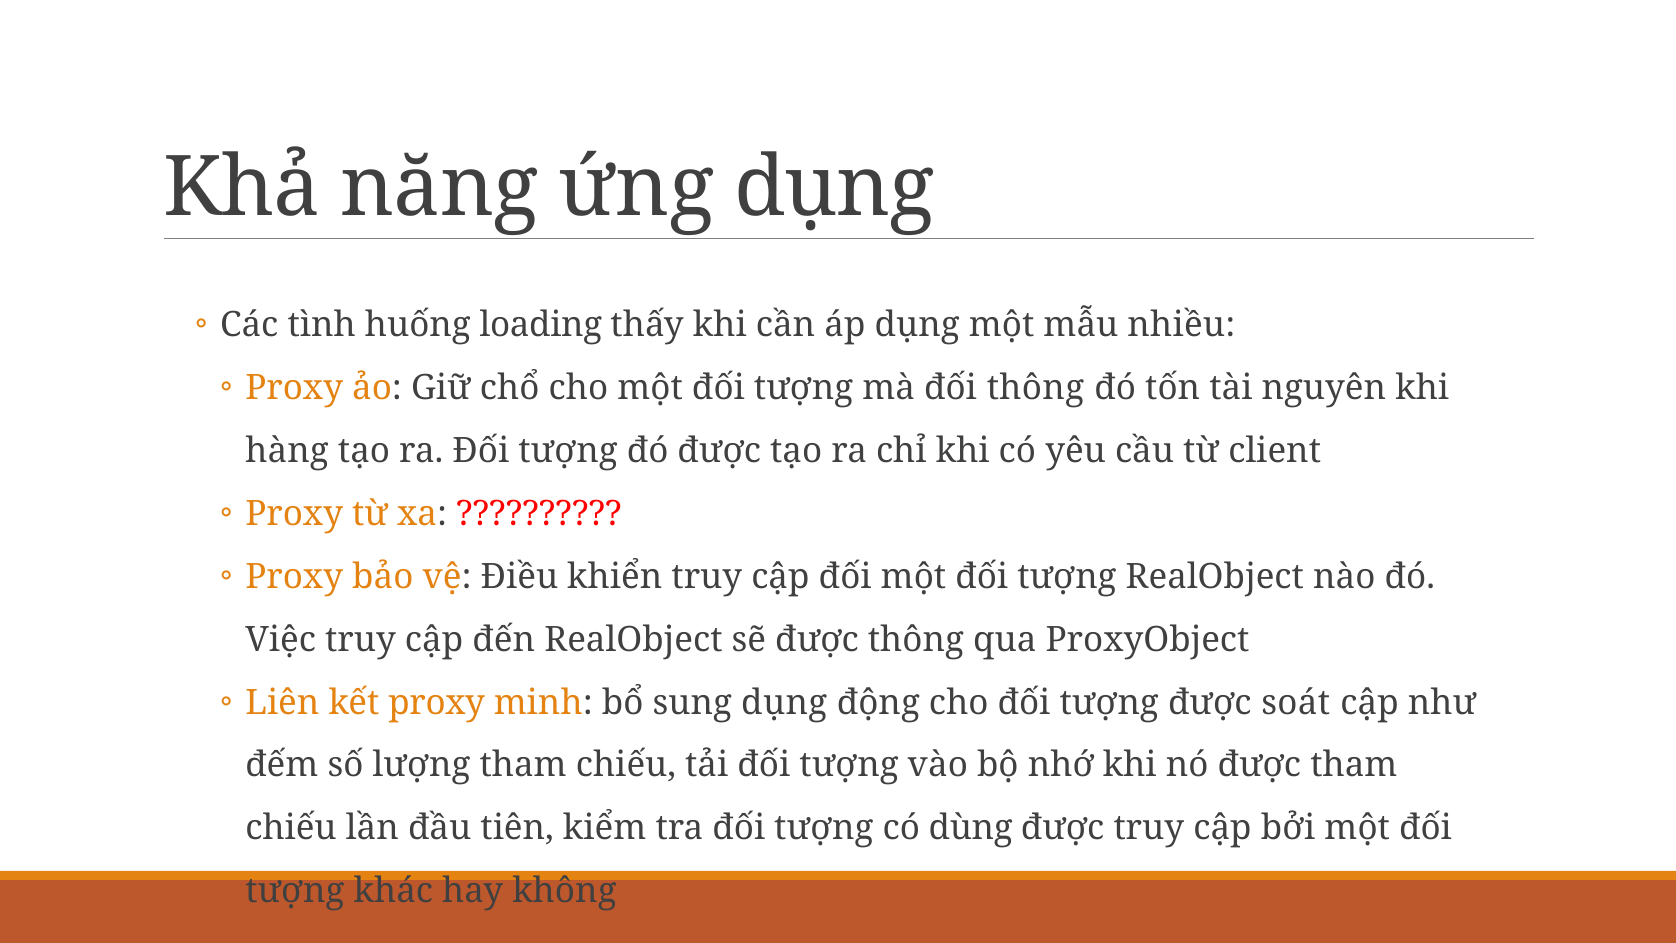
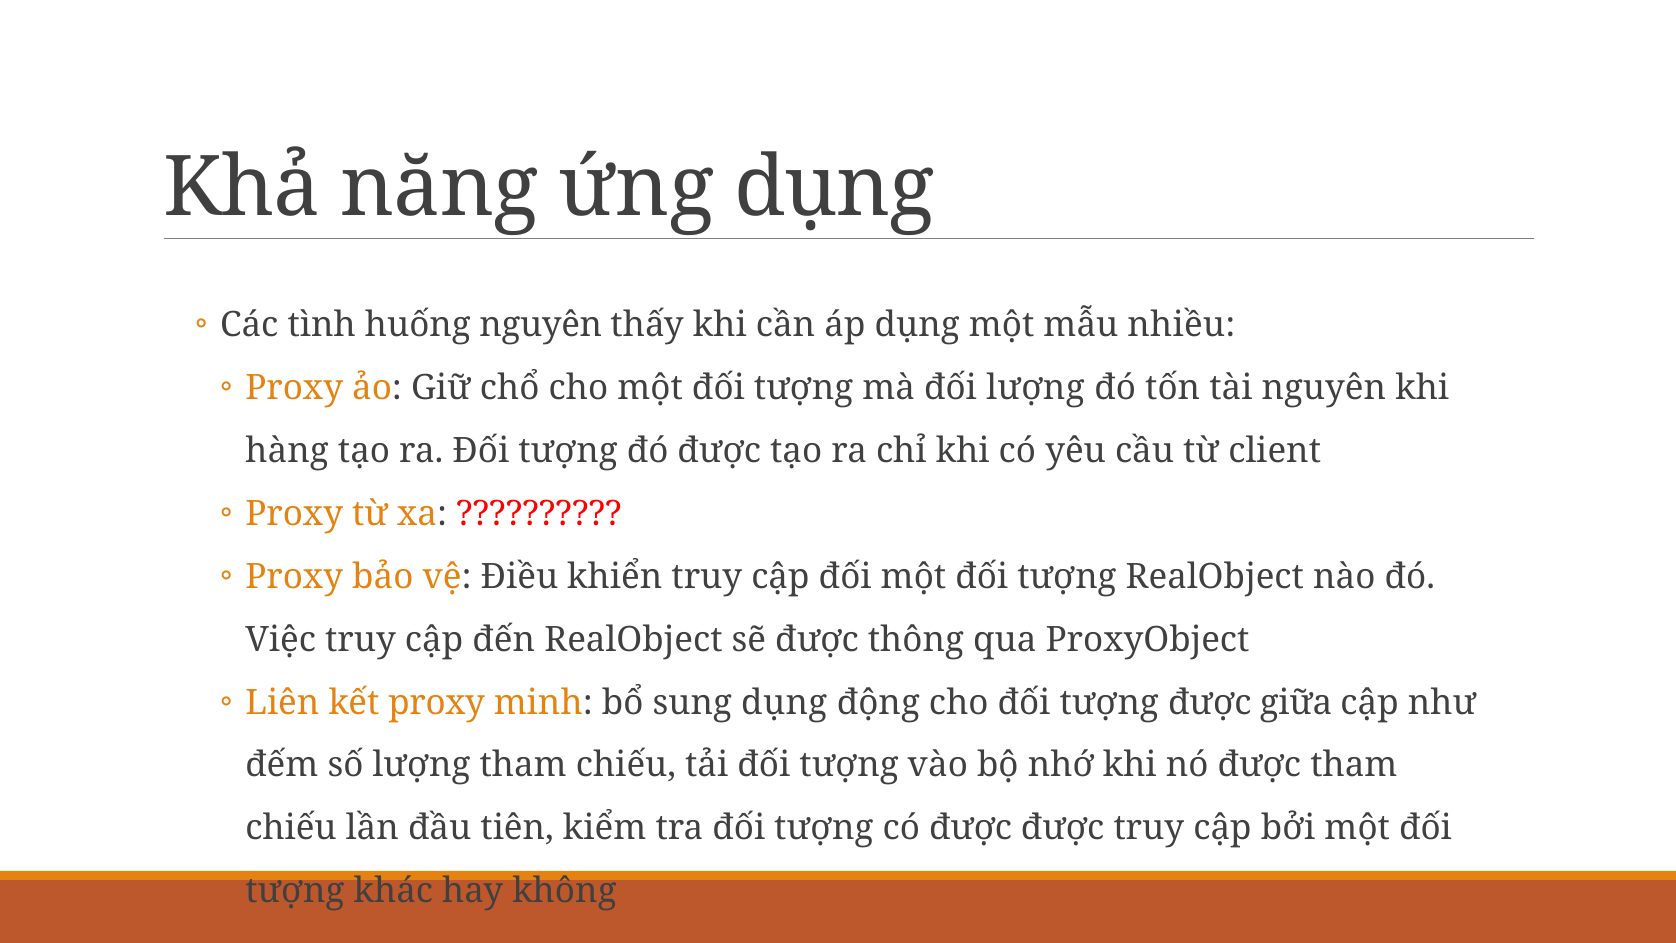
huống loading: loading -> nguyên
đối thông: thông -> lượng
soát: soát -> giữa
có dùng: dùng -> được
